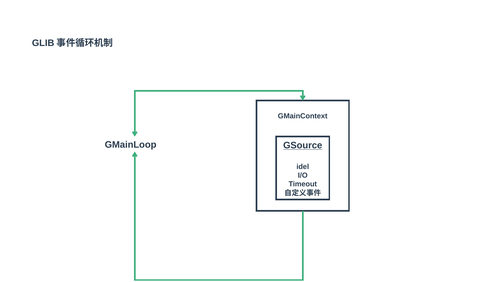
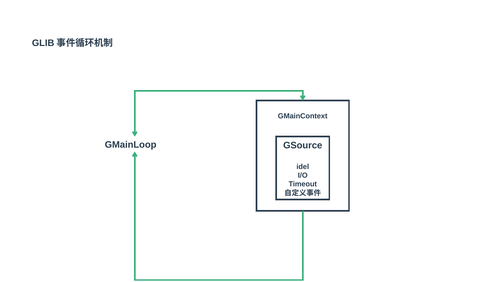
GSource underline: present -> none
